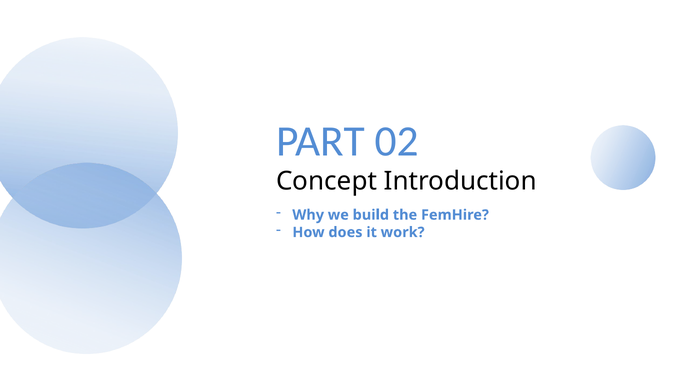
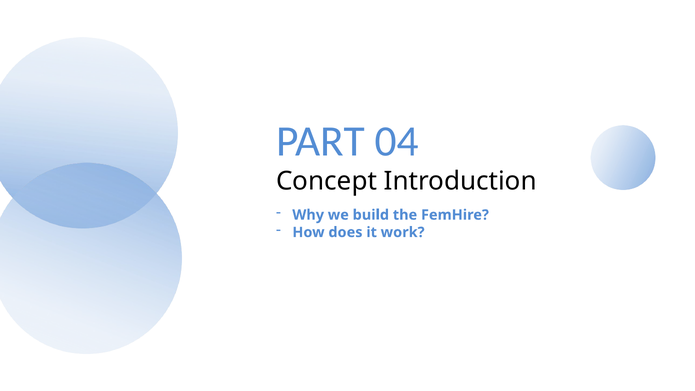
02: 02 -> 04
